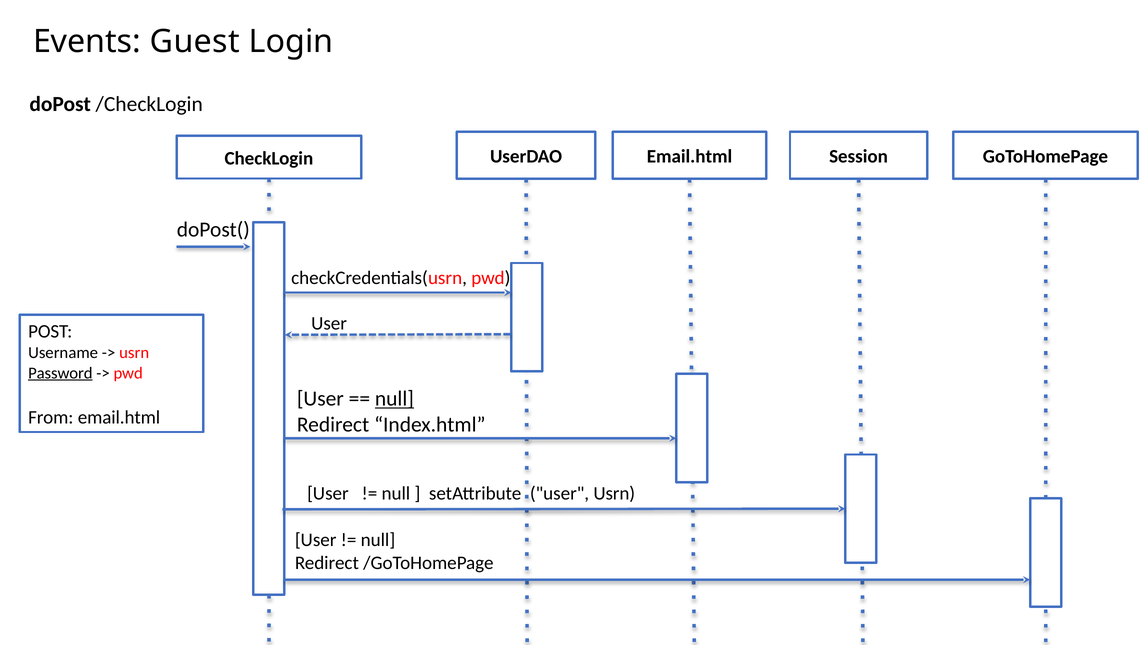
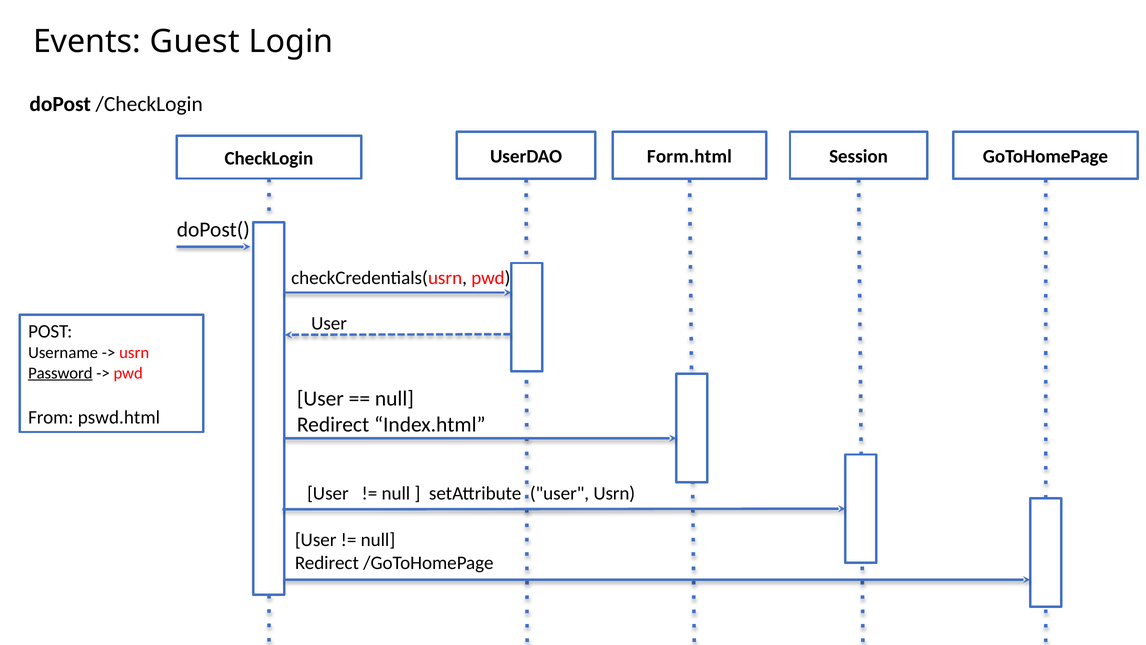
Email.html at (690, 157): Email.html -> Form.html
null at (394, 399) underline: present -> none
From email.html: email.html -> pswd.html
